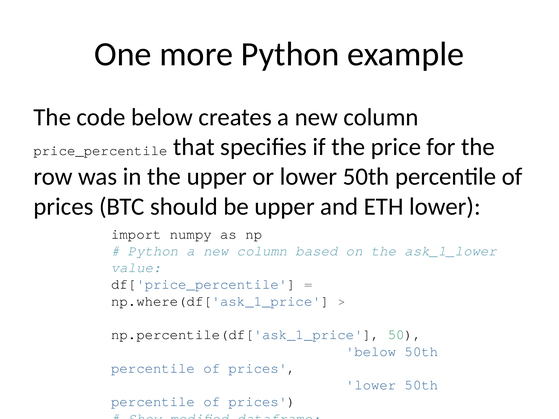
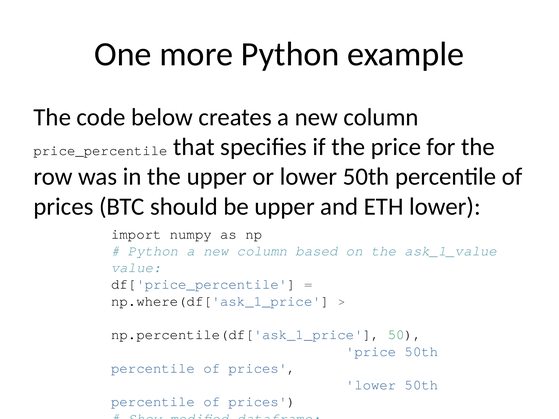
ask_1_lower: ask_1_lower -> ask_1_value
below at (371, 352): below -> price
